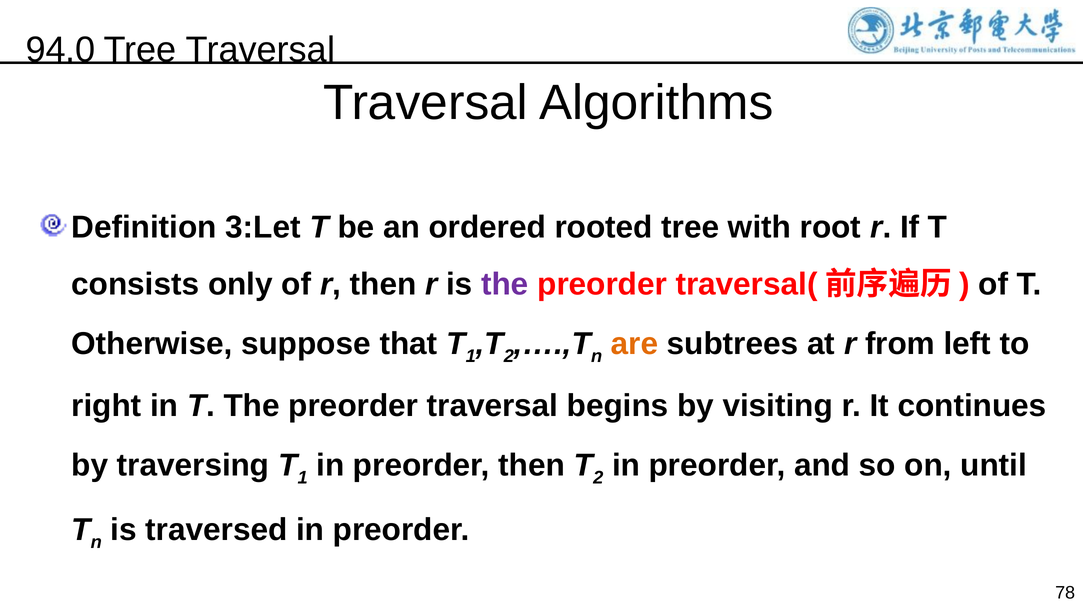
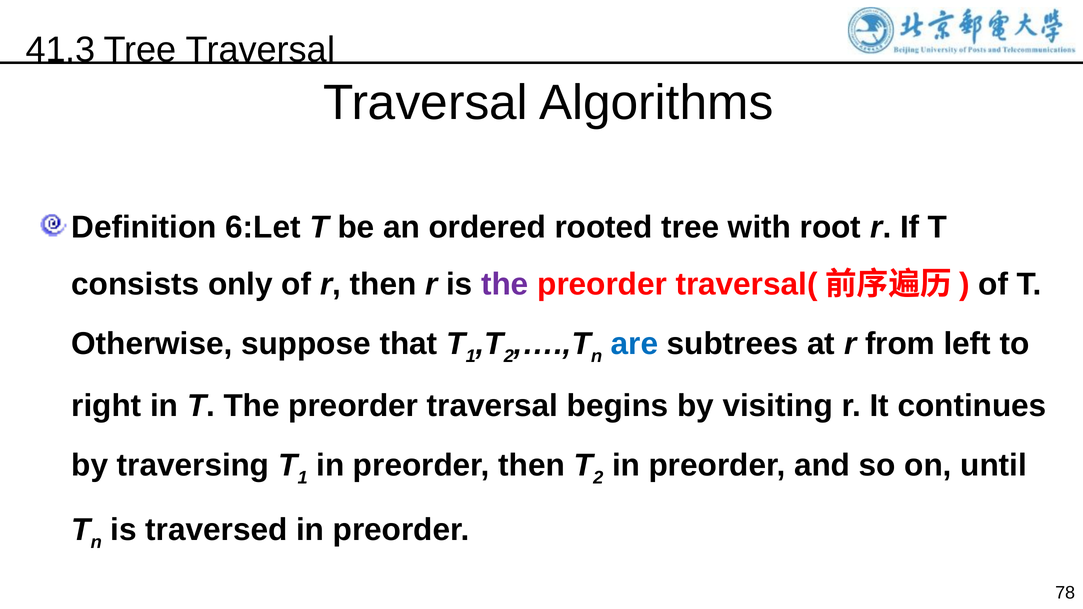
94.0: 94.0 -> 41.3
3:Let: 3:Let -> 6:Let
are colour: orange -> blue
